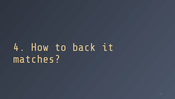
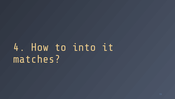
back: back -> into
